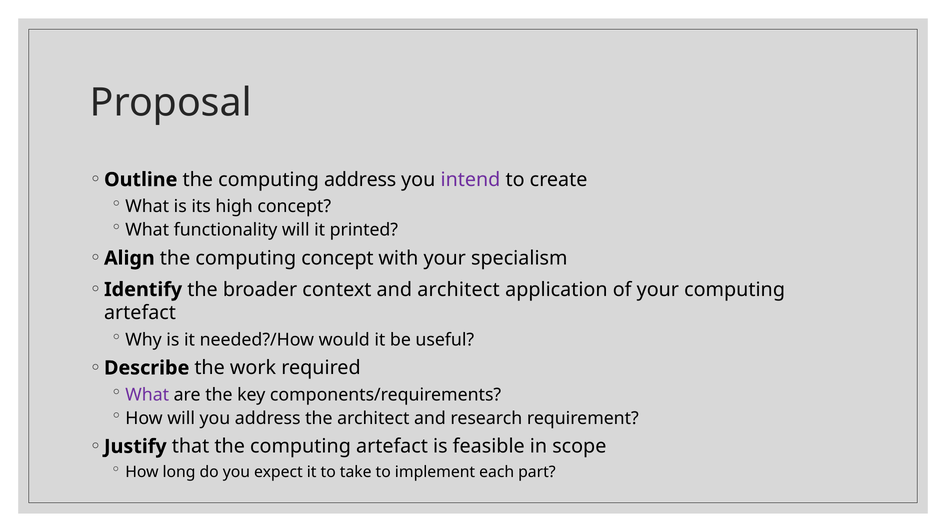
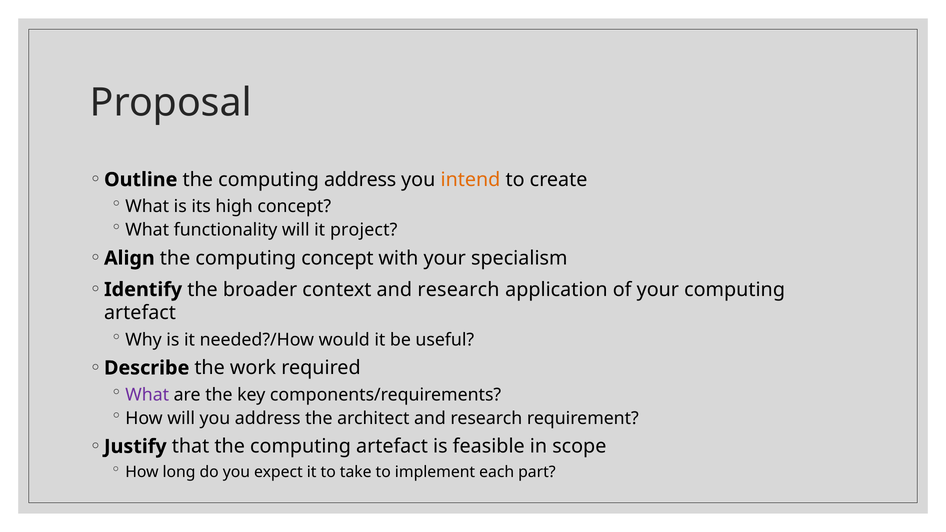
intend colour: purple -> orange
printed: printed -> project
context and architect: architect -> research
